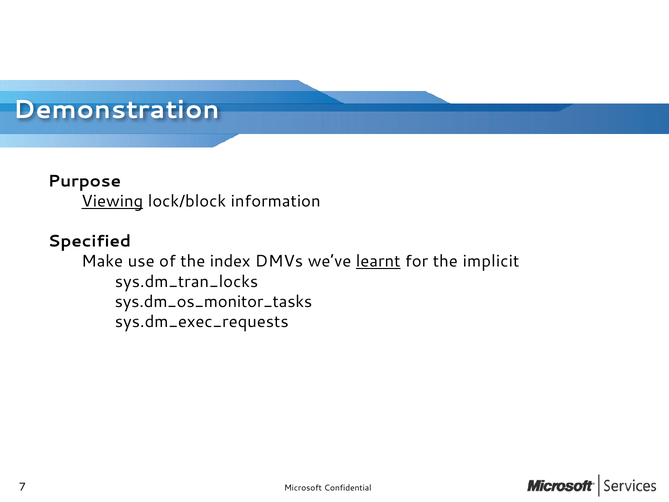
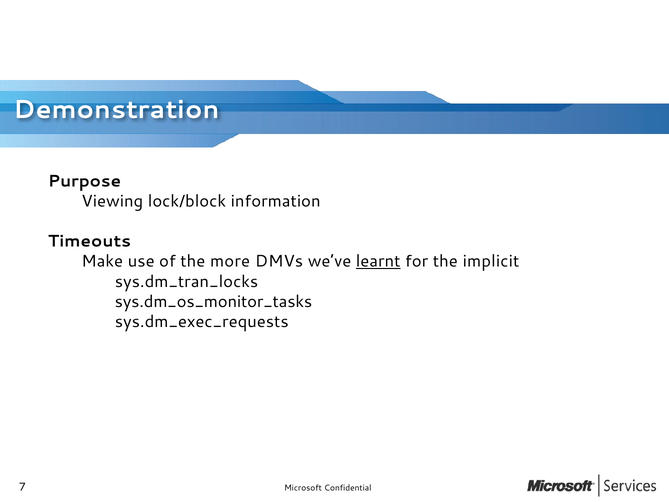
Viewing underline: present -> none
Specified: Specified -> Timeouts
index: index -> more
